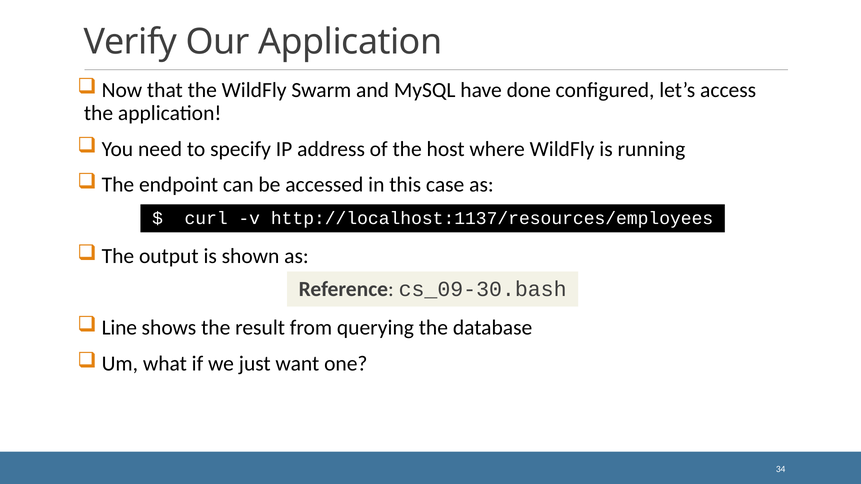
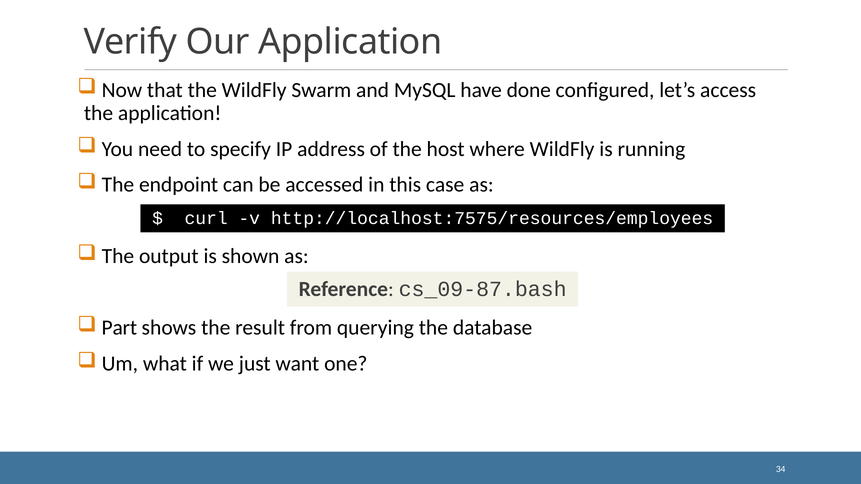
http://localhost:1137/resources/employees: http://localhost:1137/resources/employees -> http://localhost:7575/resources/employees
cs_09-30.bash: cs_09-30.bash -> cs_09-87.bash
Line: Line -> Part
